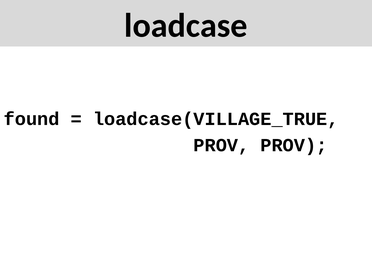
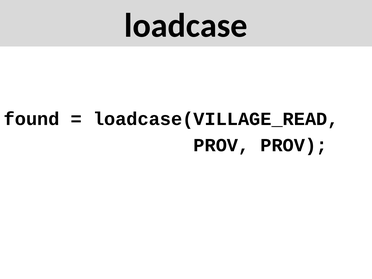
loadcase(VILLAGE_TRUE: loadcase(VILLAGE_TRUE -> loadcase(VILLAGE_READ
